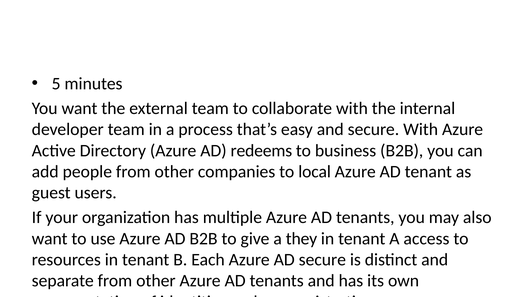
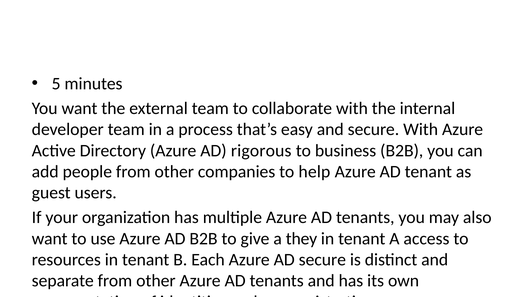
AD redeems: redeems -> rigorous
local: local -> help
